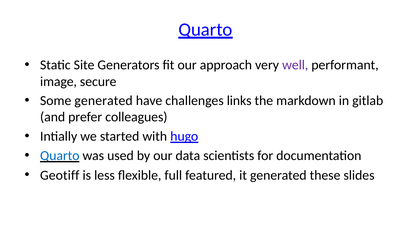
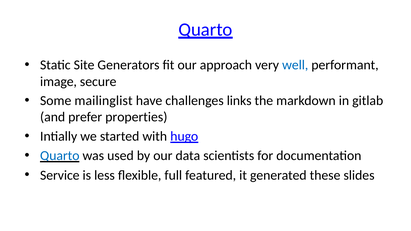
well colour: purple -> blue
Some generated: generated -> mailinglist
colleagues: colleagues -> properties
Geotiff: Geotiff -> Service
